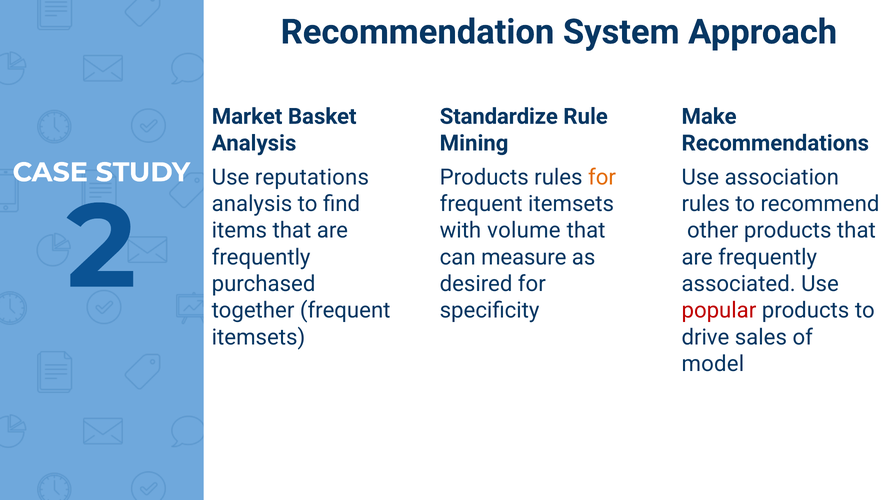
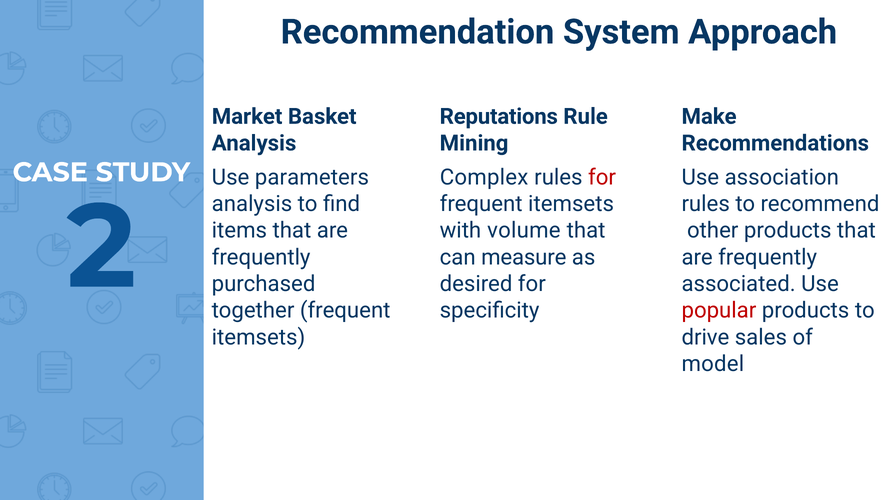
Standardize: Standardize -> Reputations
reputations: reputations -> parameters
Products at (484, 177): Products -> Complex
for at (602, 177) colour: orange -> red
